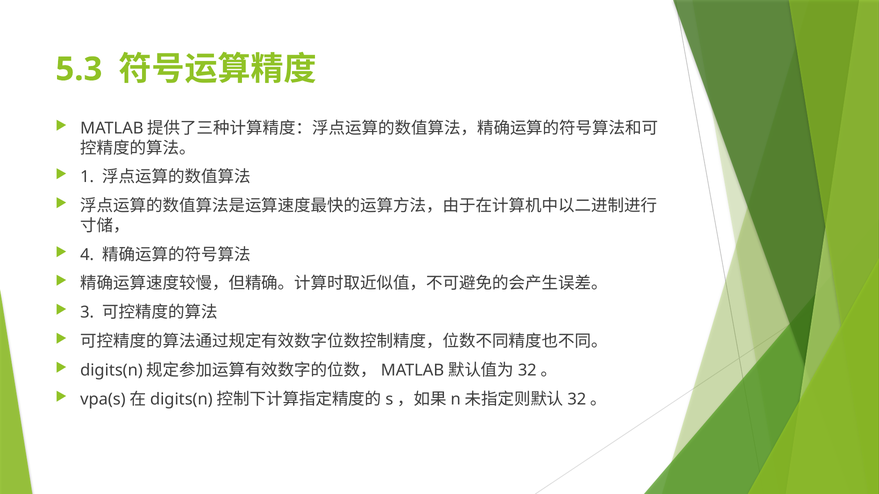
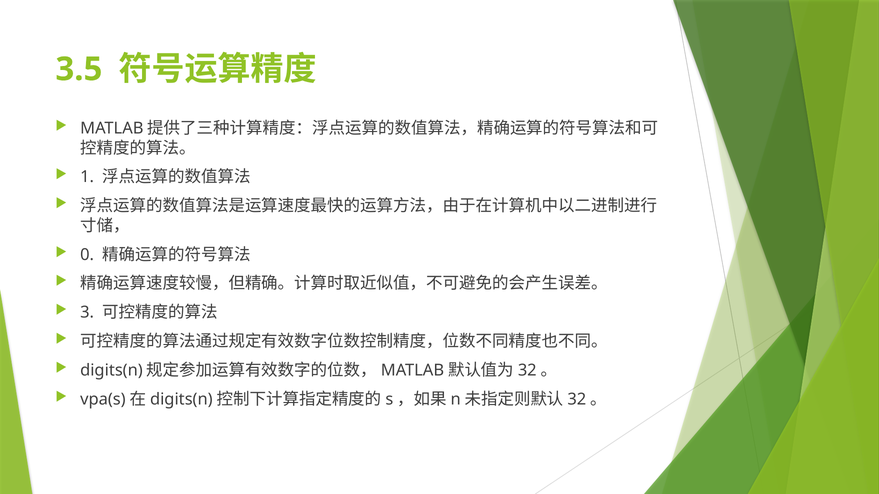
5.3: 5.3 -> 3.5
4: 4 -> 0
